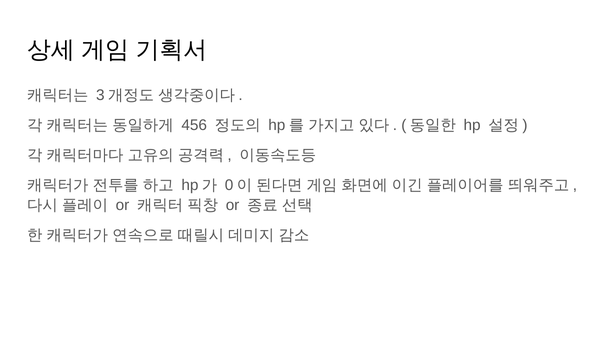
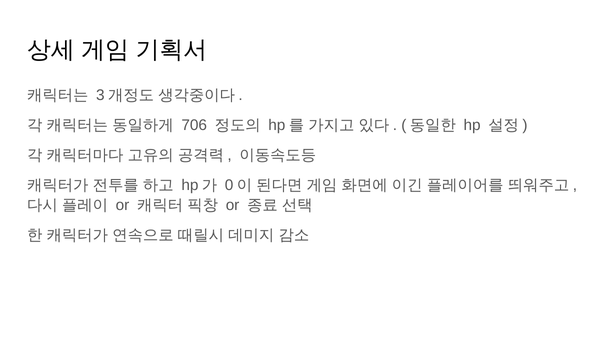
456: 456 -> 706
